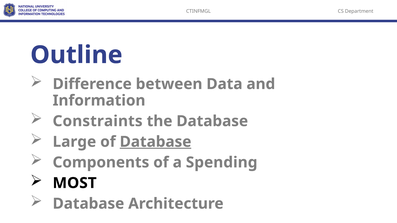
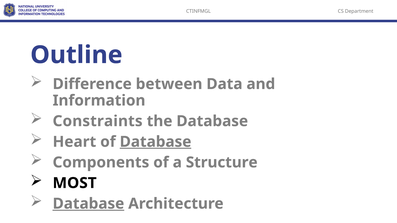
Large: Large -> Heart
Spending: Spending -> Structure
Database at (88, 204) underline: none -> present
